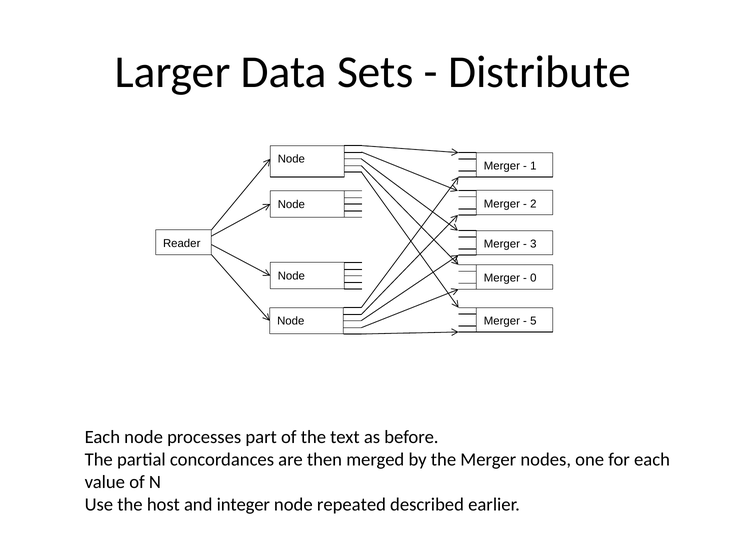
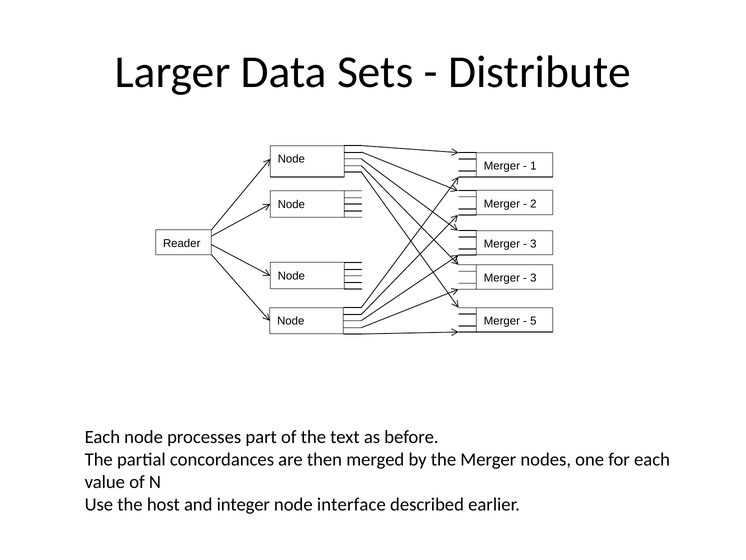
0 at (533, 278): 0 -> 3
repeated: repeated -> interface
